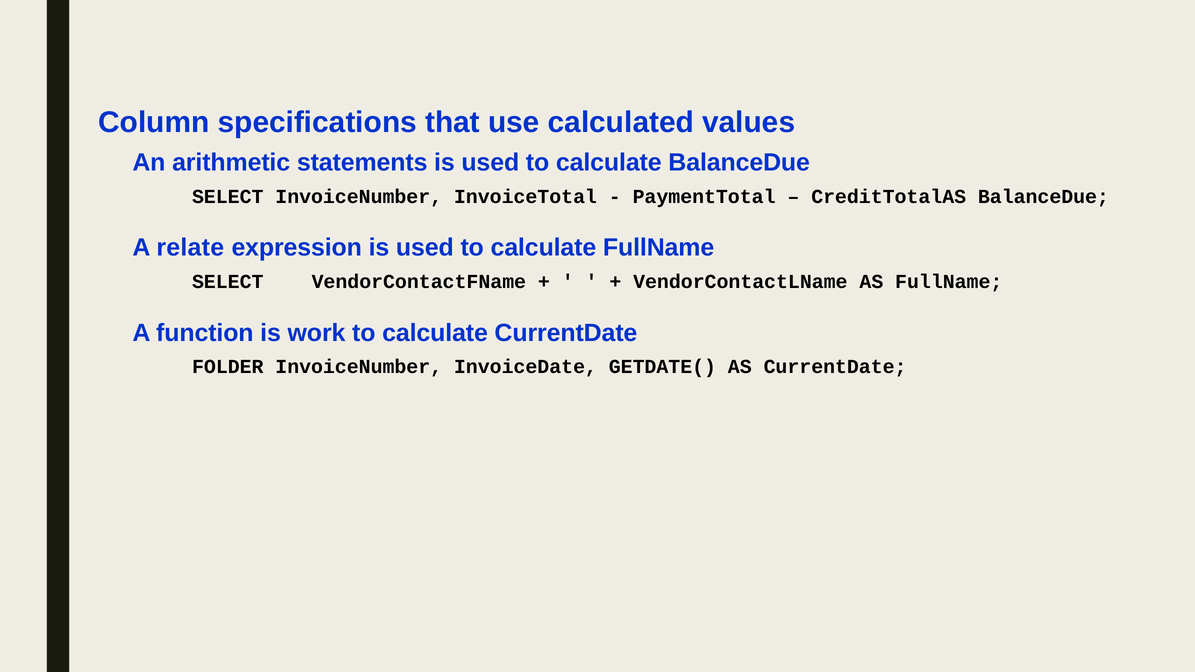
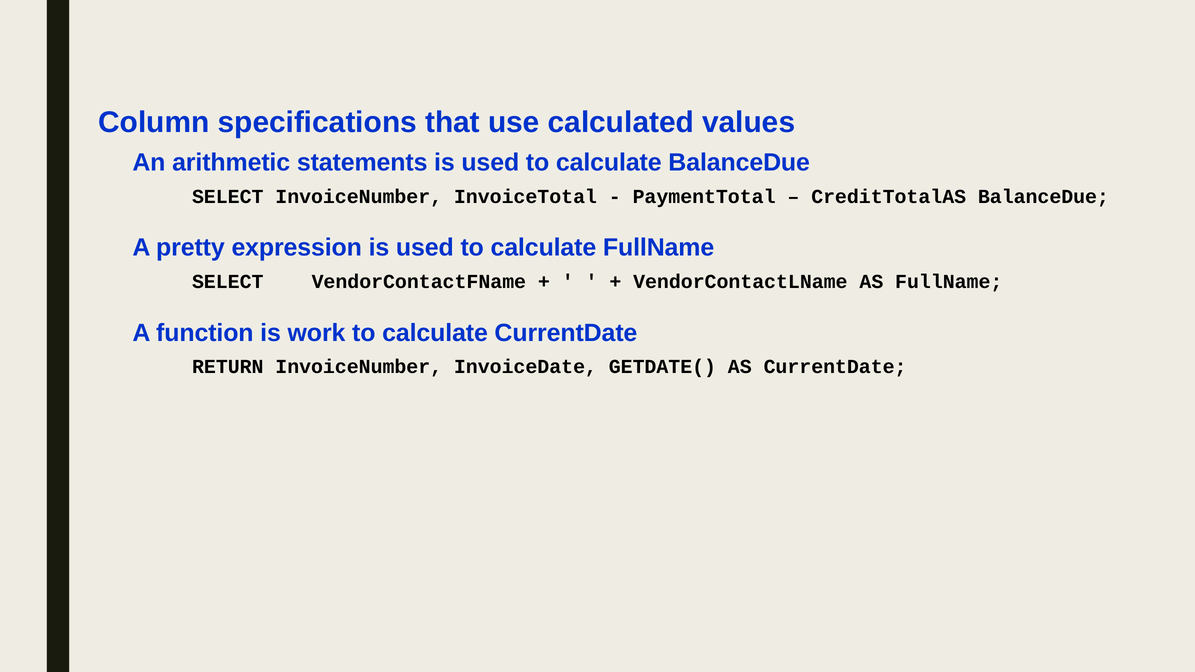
relate: relate -> pretty
FOLDER: FOLDER -> RETURN
